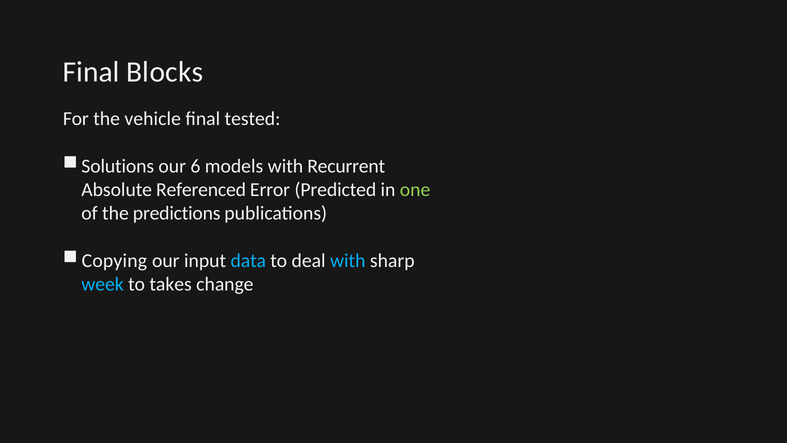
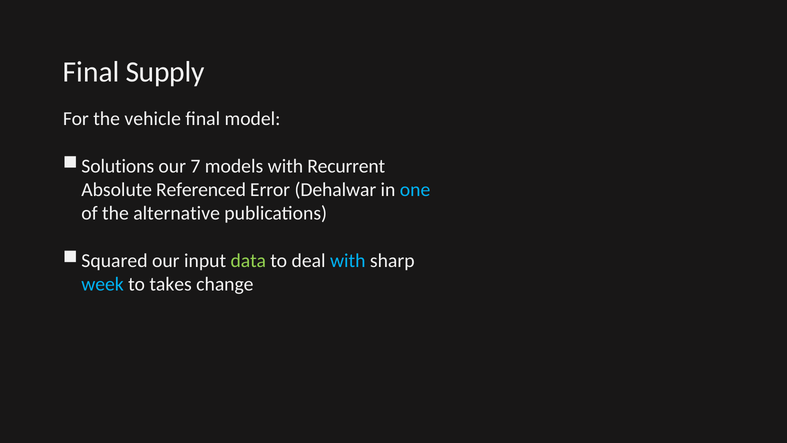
Blocks: Blocks -> Supply
tested: tested -> model
6: 6 -> 7
Predicted: Predicted -> Dehalwar
one colour: light green -> light blue
predictions: predictions -> alternative
Copying: Copying -> Squared
data colour: light blue -> light green
